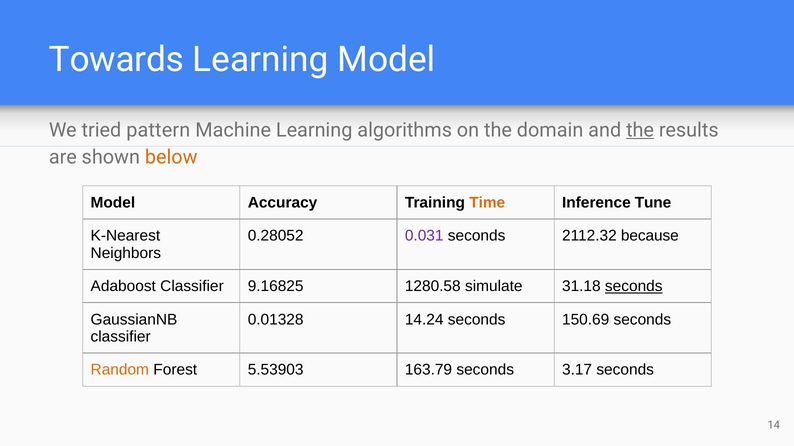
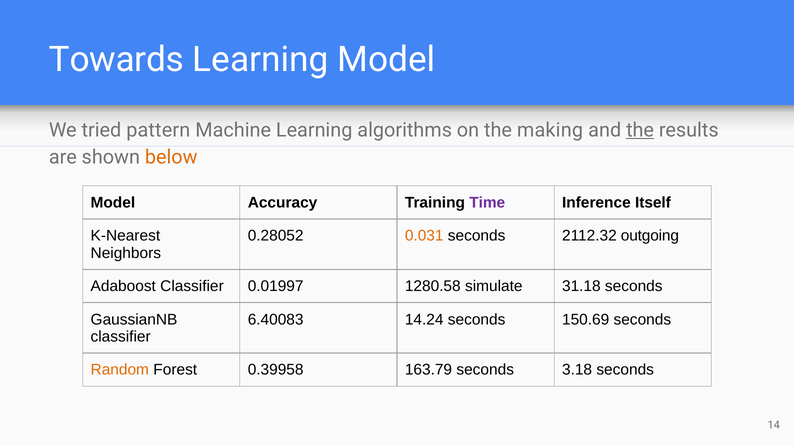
domain: domain -> making
Time colour: orange -> purple
Tune: Tune -> Itself
0.031 colour: purple -> orange
because: because -> outgoing
9.16825: 9.16825 -> 0.01997
seconds at (634, 287) underline: present -> none
0.01328: 0.01328 -> 6.40083
5.53903: 5.53903 -> 0.39958
3.17: 3.17 -> 3.18
